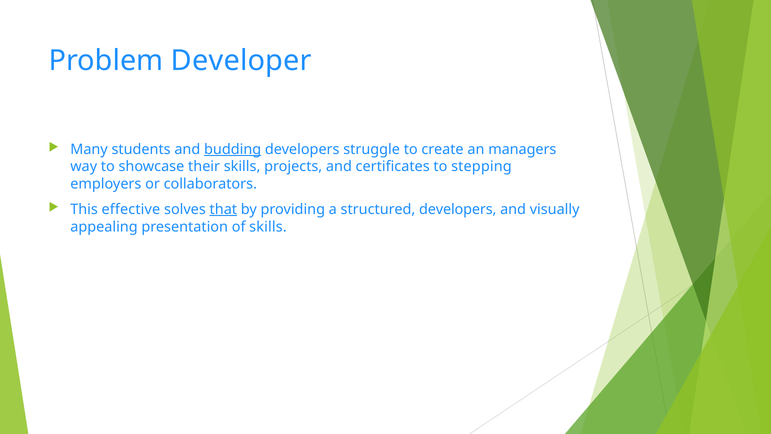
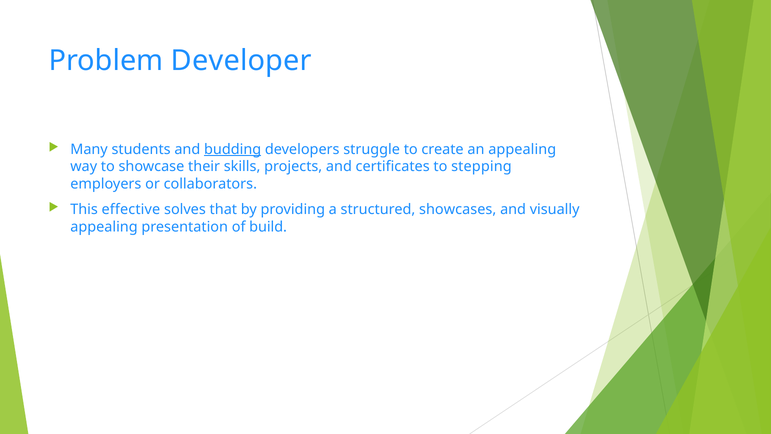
an managers: managers -> appealing
that underline: present -> none
structured developers: developers -> showcases
of skills: skills -> build
